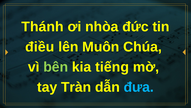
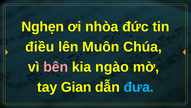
Thánh: Thánh -> Nghẹn
bên colour: light green -> pink
tiếng: tiếng -> ngào
Tràn: Tràn -> Gian
